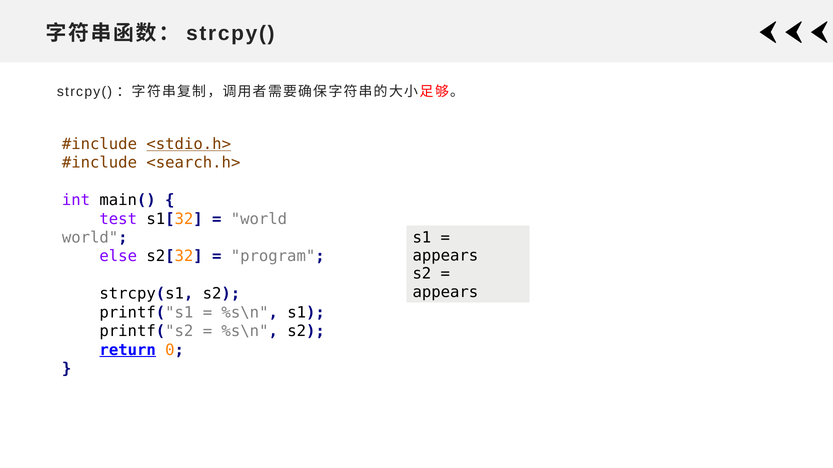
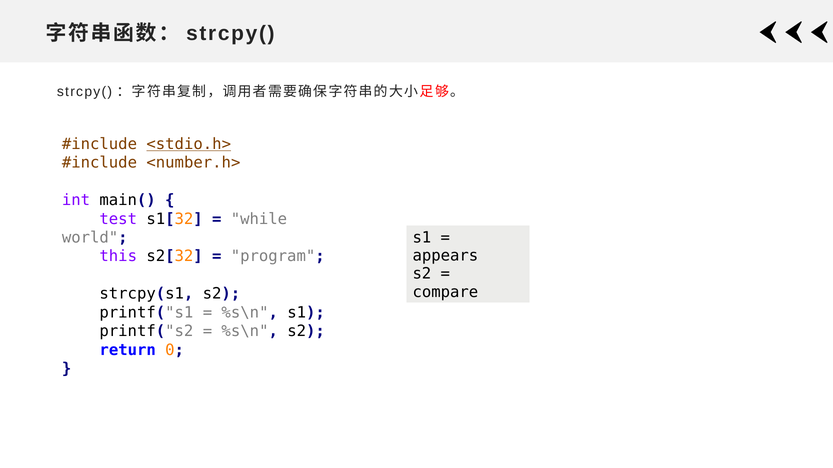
<search.h>: <search.h> -> <number.h>
world at (259, 219): world -> while
else: else -> this
appears at (445, 292): appears -> compare
return underline: present -> none
